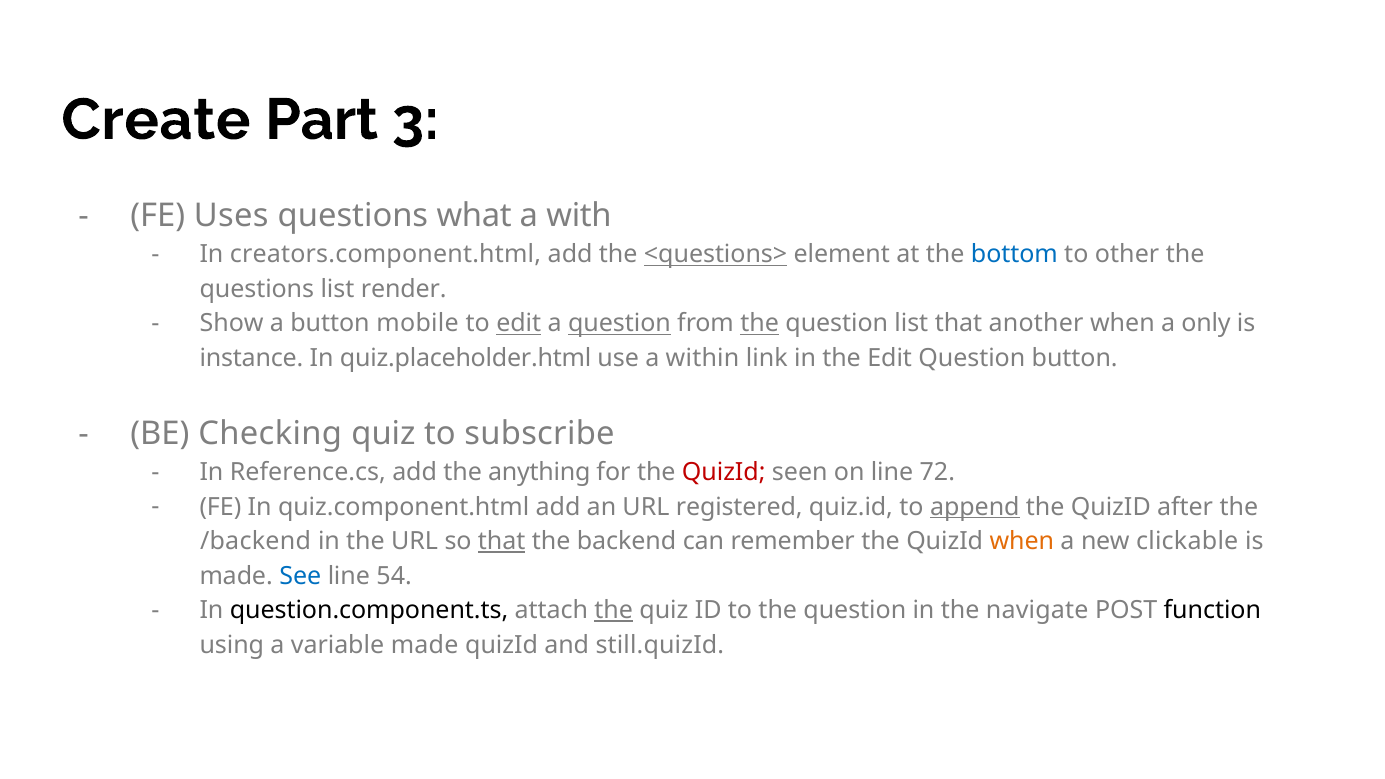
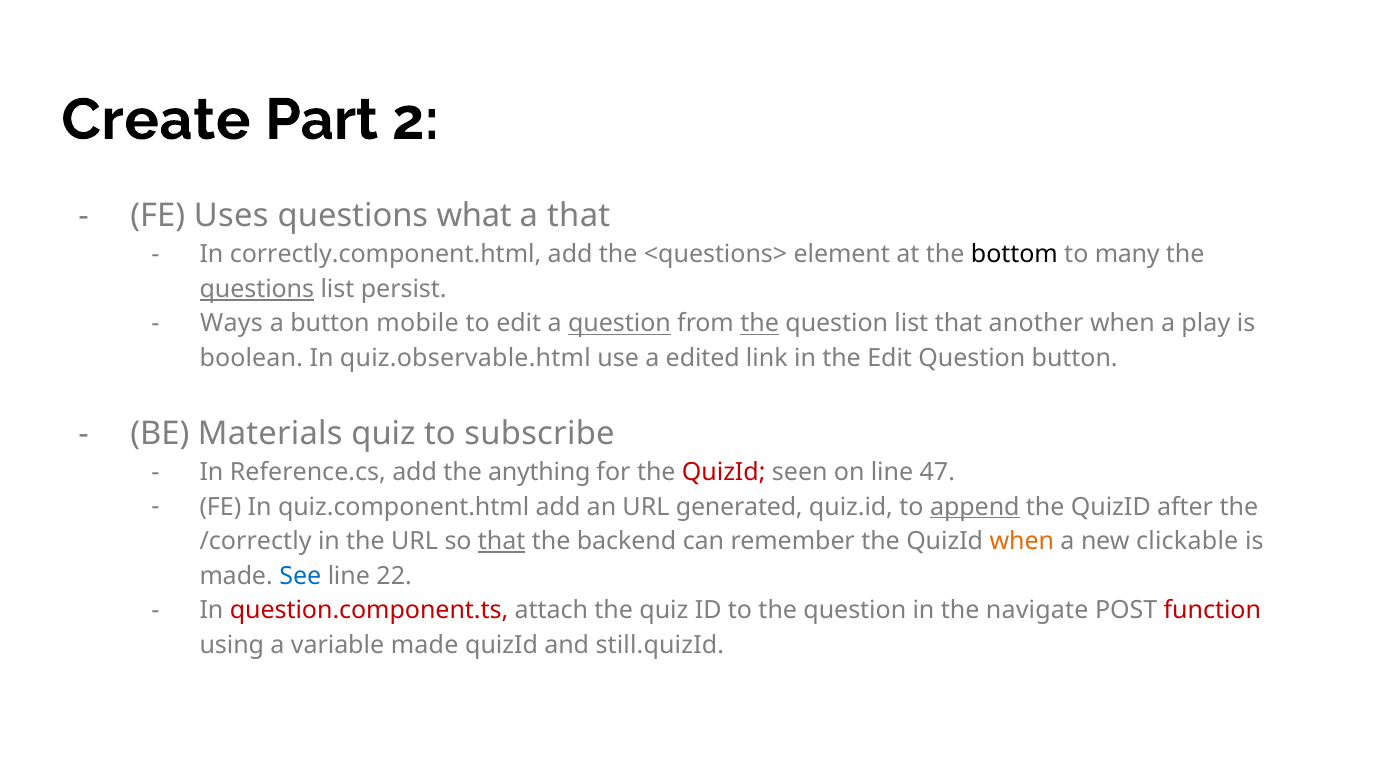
3: 3 -> 2
a with: with -> that
creators.component.html: creators.component.html -> correctly.component.html
<questions> underline: present -> none
bottom colour: blue -> black
other: other -> many
questions at (257, 289) underline: none -> present
render: render -> persist
Show: Show -> Ways
edit at (519, 324) underline: present -> none
only: only -> play
instance: instance -> boolean
quiz.placeholder.html: quiz.placeholder.html -> quiz.observable.html
within: within -> edited
Checking: Checking -> Materials
72: 72 -> 47
registered: registered -> generated
/backend: /backend -> /correctly
54: 54 -> 22
question.component.ts colour: black -> red
the at (614, 610) underline: present -> none
function colour: black -> red
